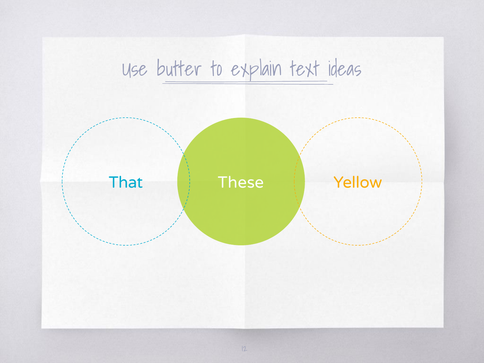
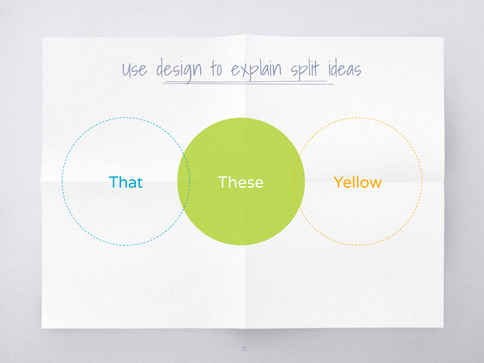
butter: butter -> design
text: text -> split
